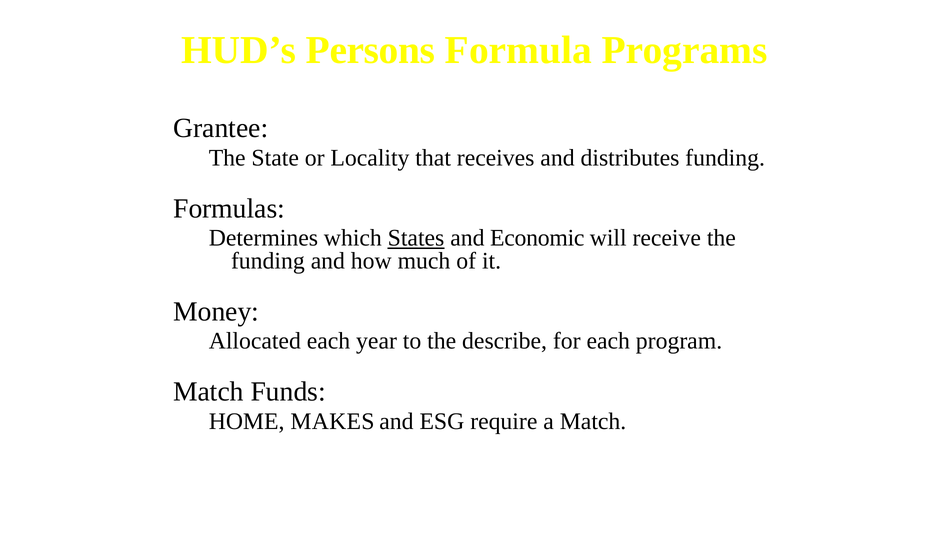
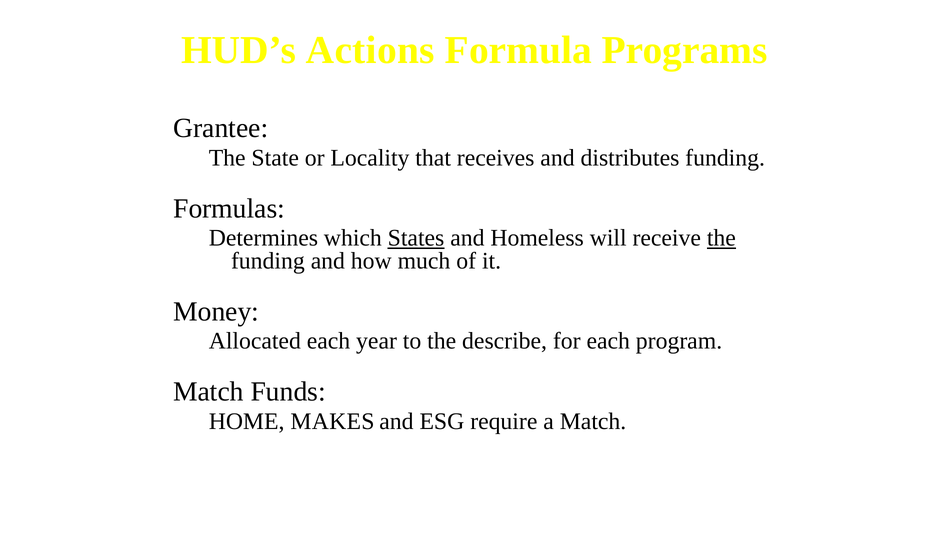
Persons: Persons -> Actions
Economic: Economic -> Homeless
the at (721, 238) underline: none -> present
